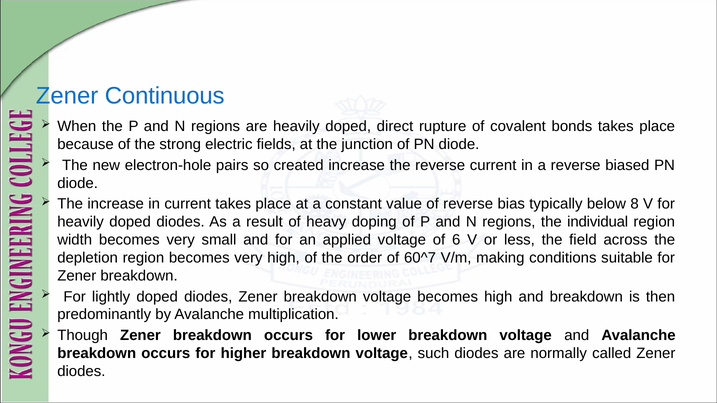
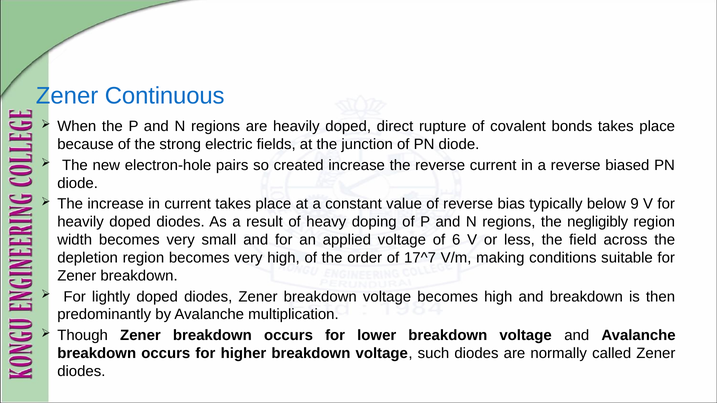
8: 8 -> 9
individual: individual -> negligibly
60^7: 60^7 -> 17^7
